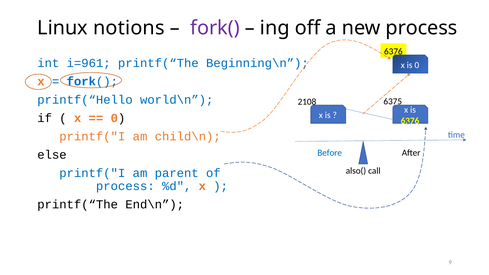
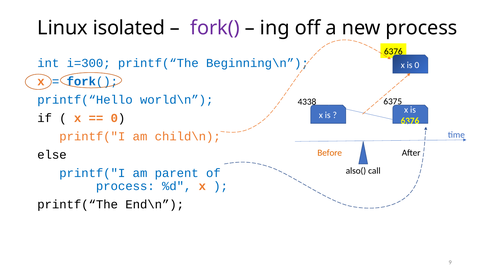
notions: notions -> isolated
i=961: i=961 -> i=300
2108: 2108 -> 4338
Before colour: blue -> orange
